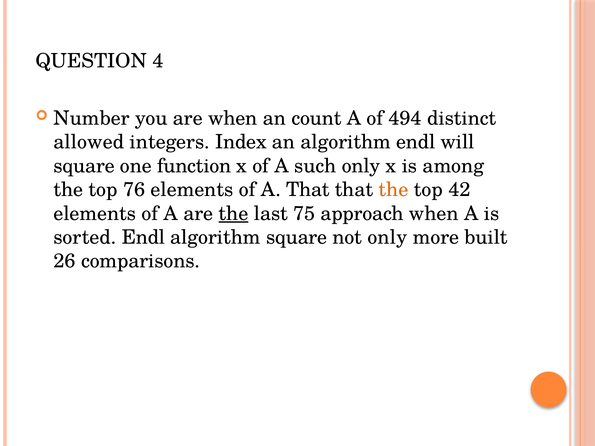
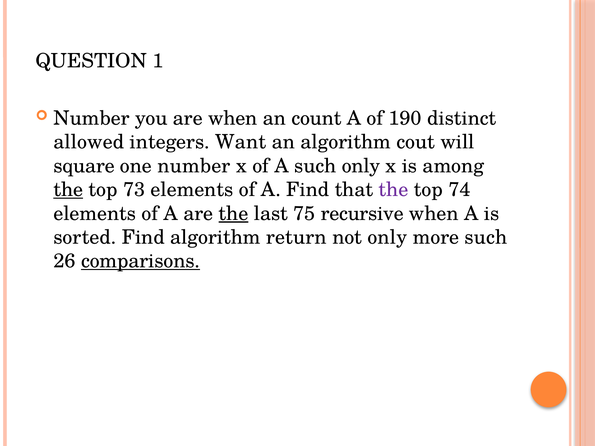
4: 4 -> 1
494: 494 -> 190
Index: Index -> Want
algorithm endl: endl -> cout
one function: function -> number
the at (68, 190) underline: none -> present
76: 76 -> 73
A That: That -> Find
the at (393, 190) colour: orange -> purple
42: 42 -> 74
approach: approach -> recursive
sorted Endl: Endl -> Find
algorithm square: square -> return
more built: built -> such
comparisons underline: none -> present
